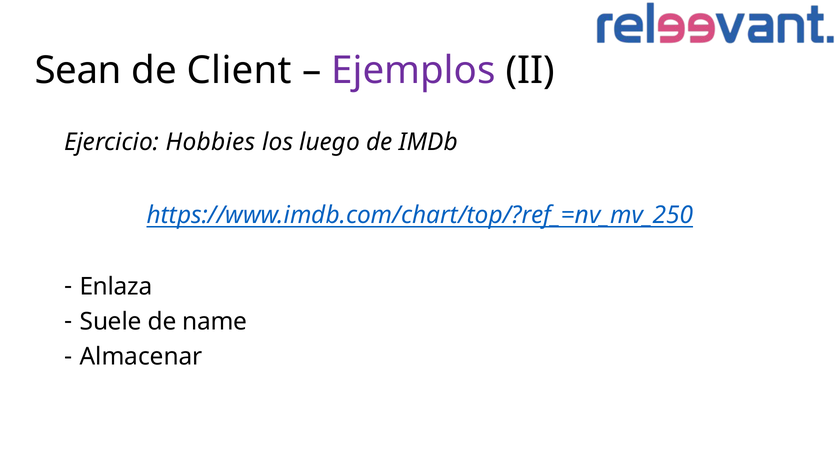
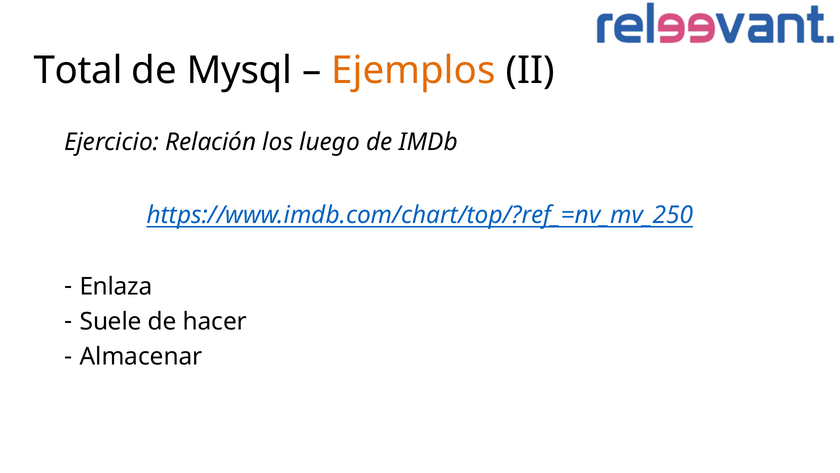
Sean: Sean -> Total
Client: Client -> Mysql
Ejemplos colour: purple -> orange
Hobbies: Hobbies -> Relación
name: name -> hacer
